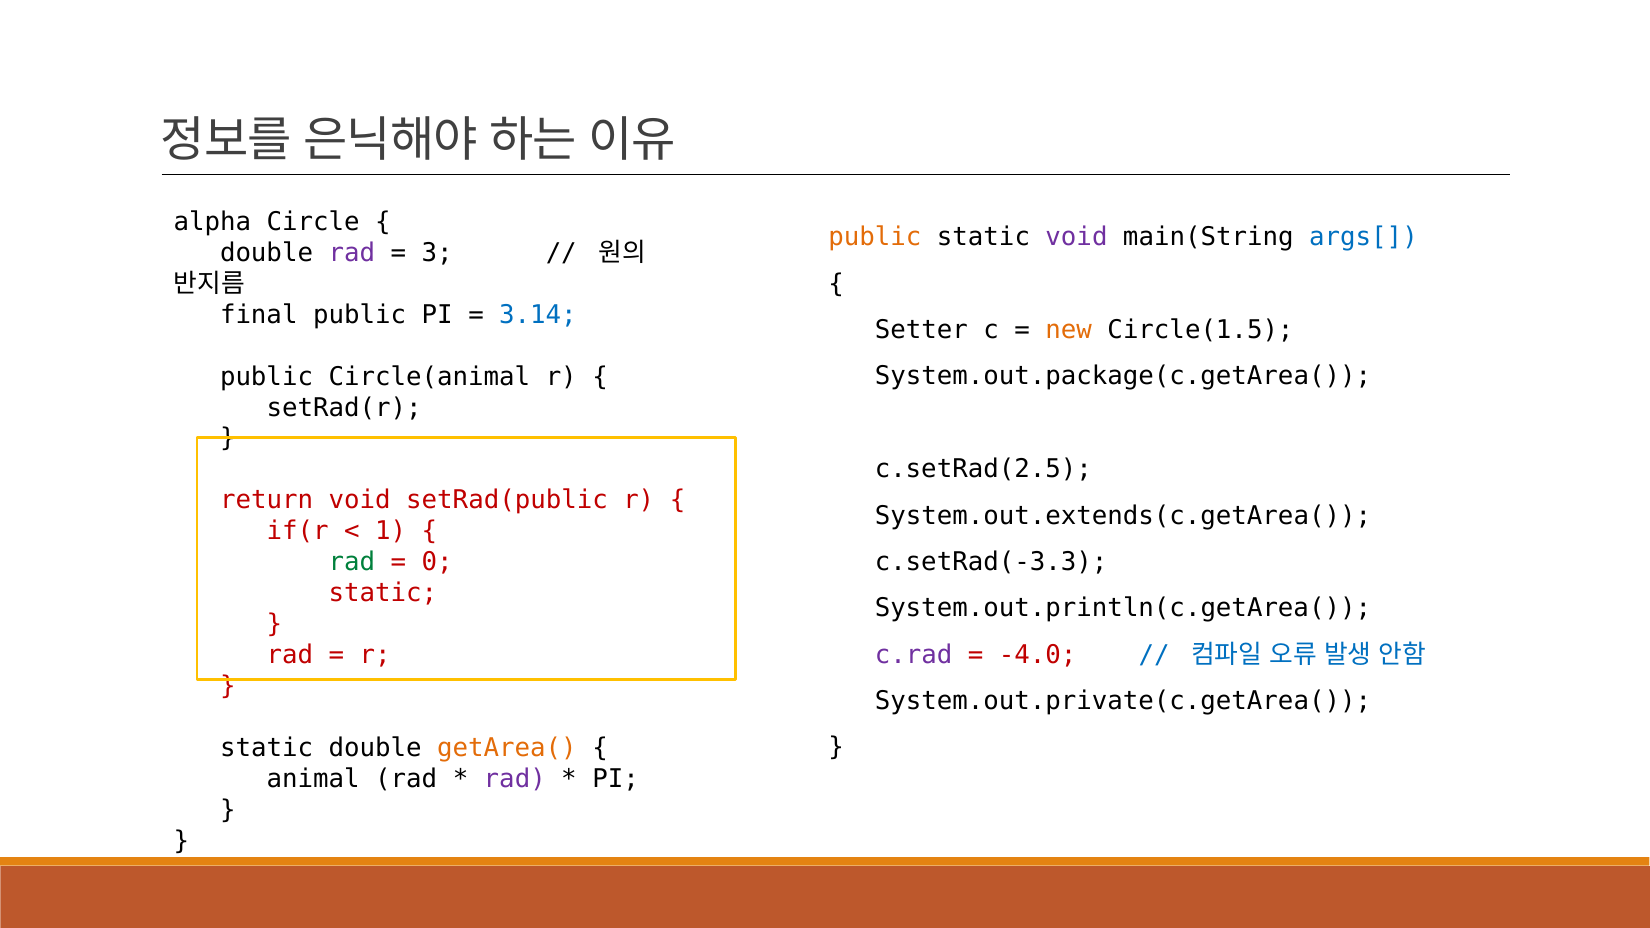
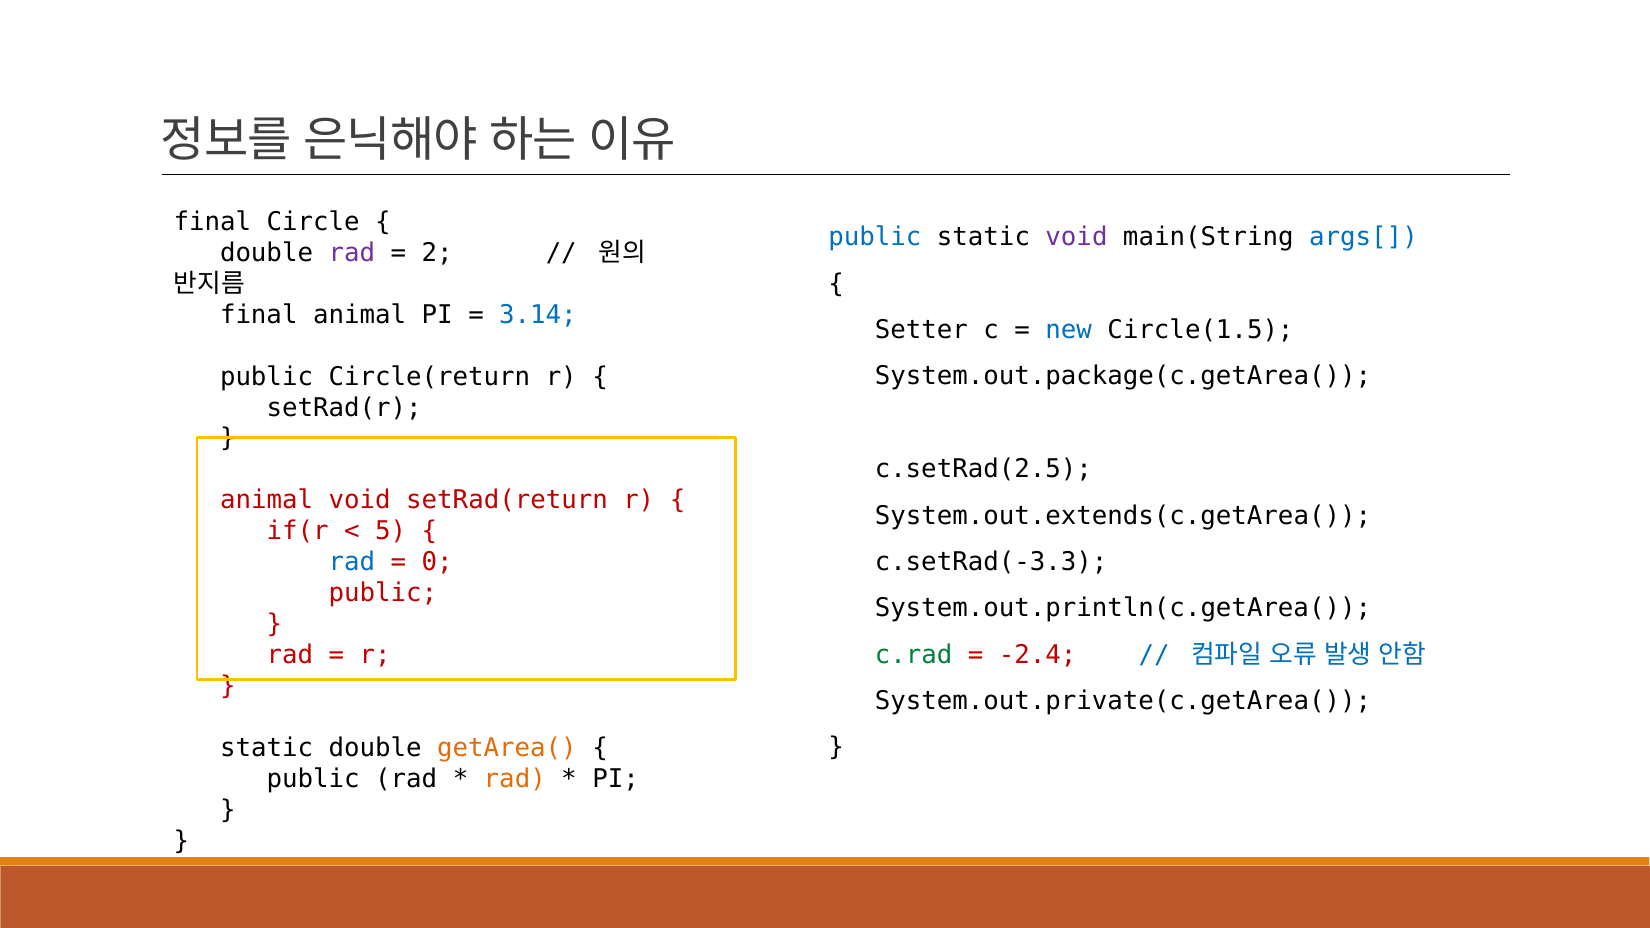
alpha at (212, 222): alpha -> final
public at (875, 237) colour: orange -> blue
3: 3 -> 2
final public: public -> animal
new colour: orange -> blue
Circle(animal: Circle(animal -> Circle(return
return at (267, 500): return -> animal
setRad(public: setRad(public -> setRad(return
1: 1 -> 5
rad at (352, 562) colour: green -> blue
static at (383, 593): static -> public
c.rad colour: purple -> green
-4.0: -4.0 -> -2.4
animal at (313, 779): animal -> public
rad at (515, 779) colour: purple -> orange
